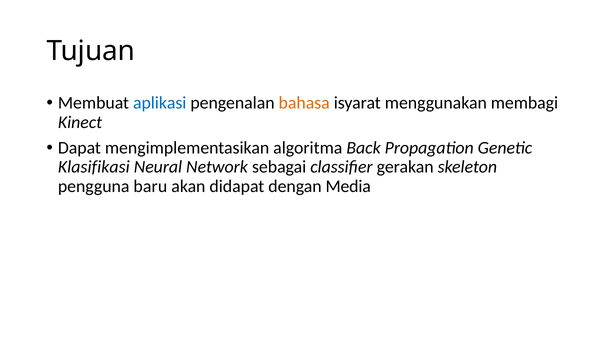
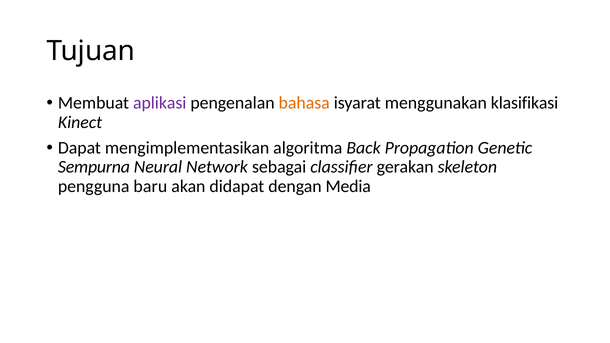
aplikasi colour: blue -> purple
membagi: membagi -> klasifikasi
Klasifikasi: Klasifikasi -> Sempurna
